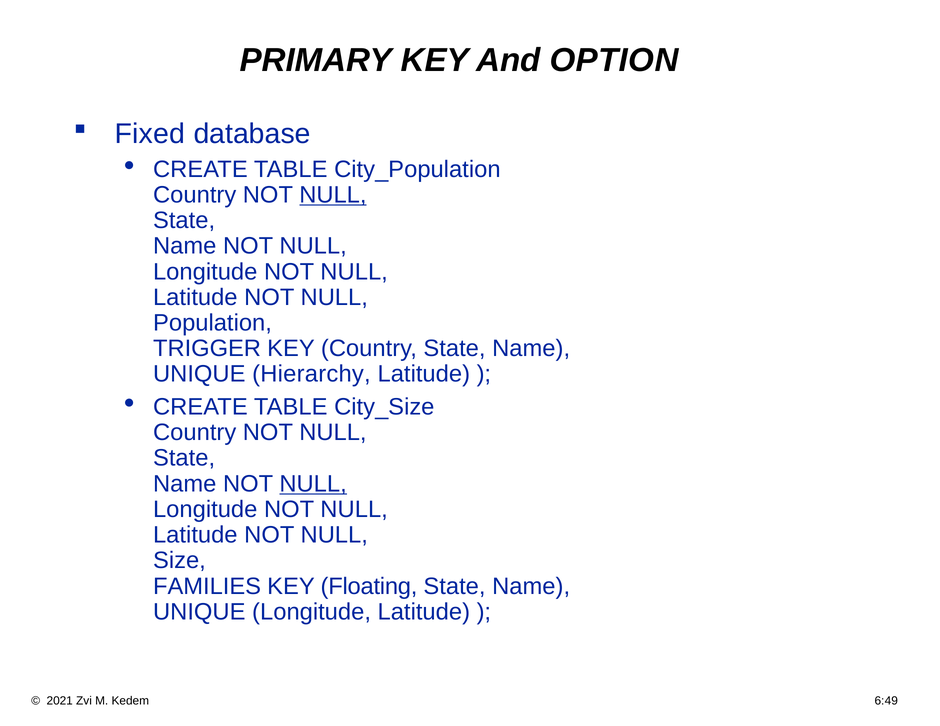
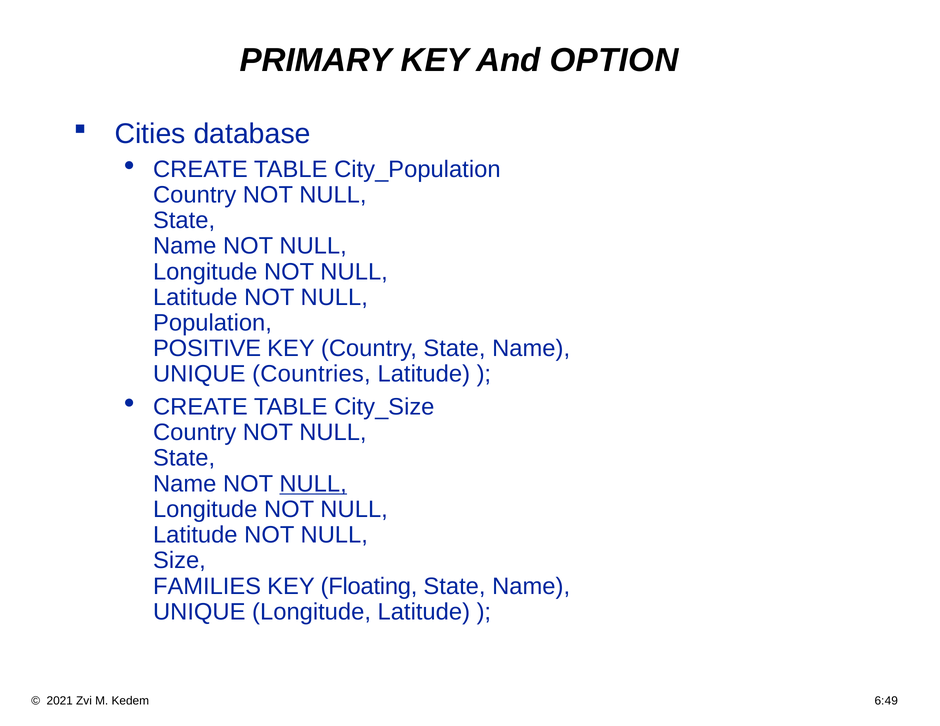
Fixed: Fixed -> Cities
NULL at (333, 195) underline: present -> none
TRIGGER: TRIGGER -> POSITIVE
Hierarchy: Hierarchy -> Countries
